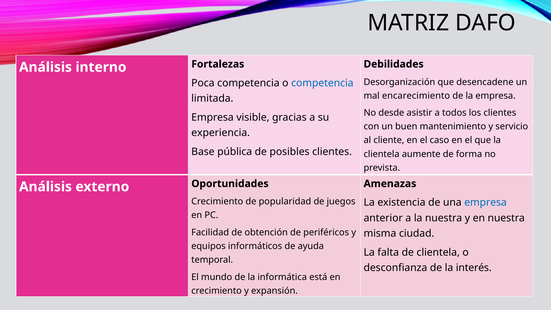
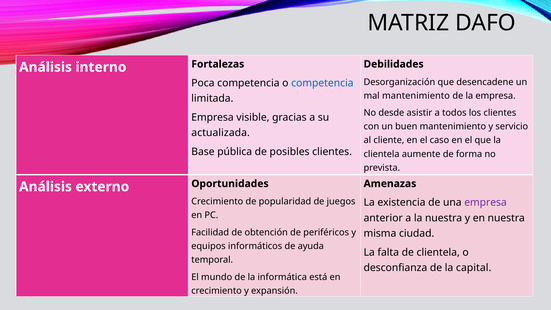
mal encarecimiento: encarecimiento -> mantenimiento
experiencia: experiencia -> actualizada
empresa at (486, 203) colour: blue -> purple
interés: interés -> capital
